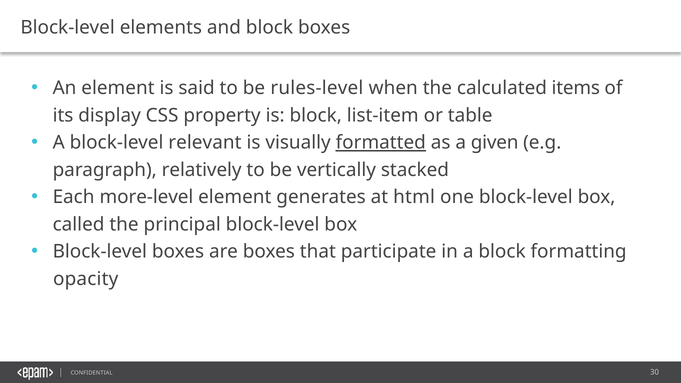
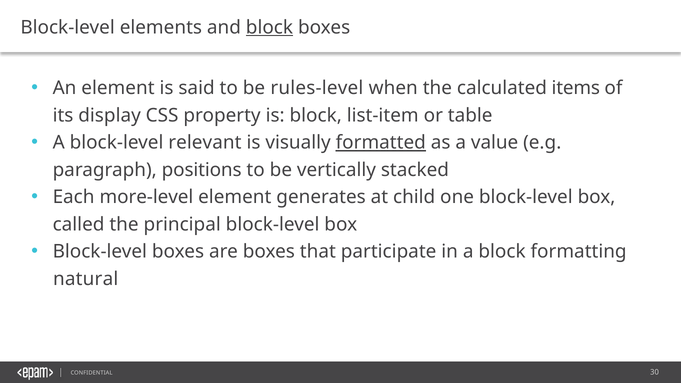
block at (269, 27) underline: none -> present
given: given -> value
relatively: relatively -> positions
html: html -> child
opacity: opacity -> natural
